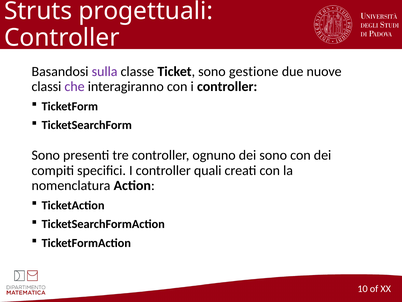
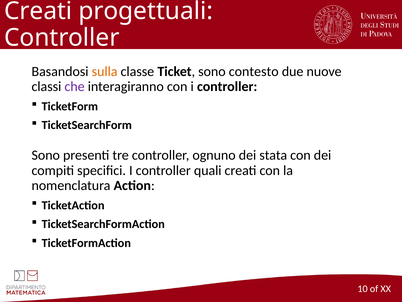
Struts at (38, 11): Struts -> Creati
sulla colour: purple -> orange
gestione: gestione -> contesto
dei sono: sono -> stata
